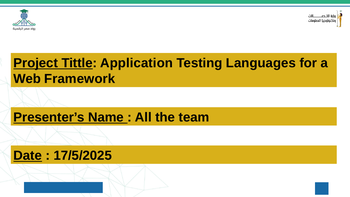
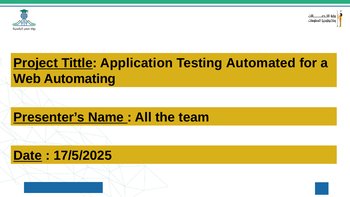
Languages: Languages -> Automated
Framework: Framework -> Automating
